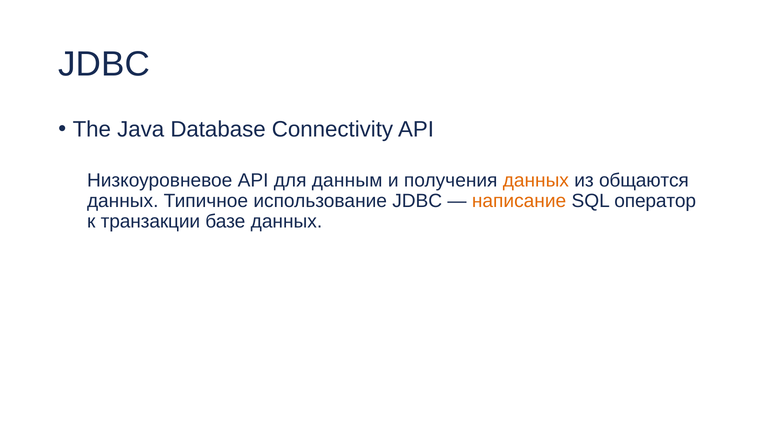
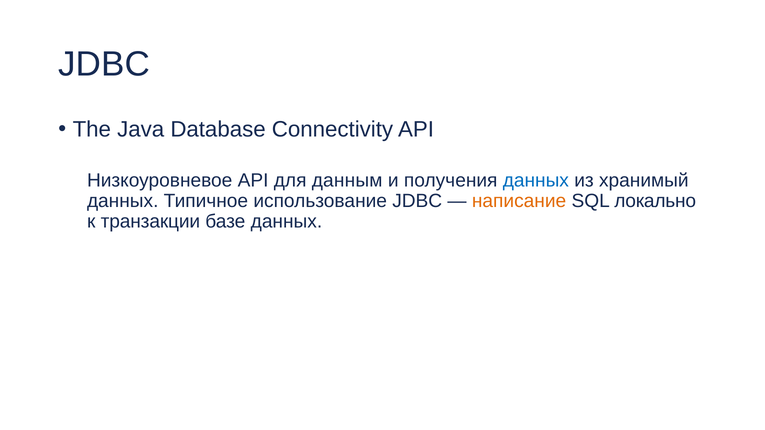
данных at (536, 180) colour: orange -> blue
общаются: общаются -> хранимый
оператор: оператор -> локально
